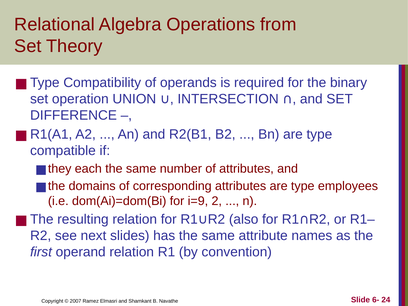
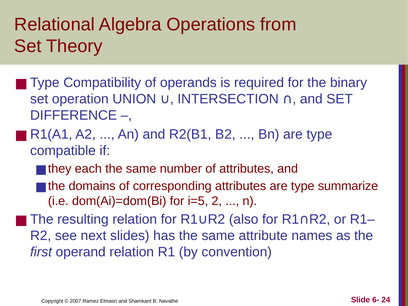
employees: employees -> summarize
i=9: i=9 -> i=5
